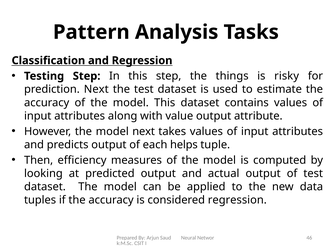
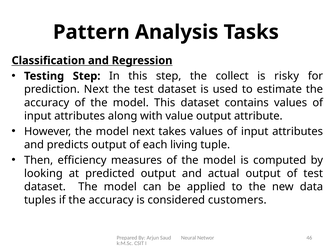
things: things -> collect
helps: helps -> living
considered regression: regression -> customers
